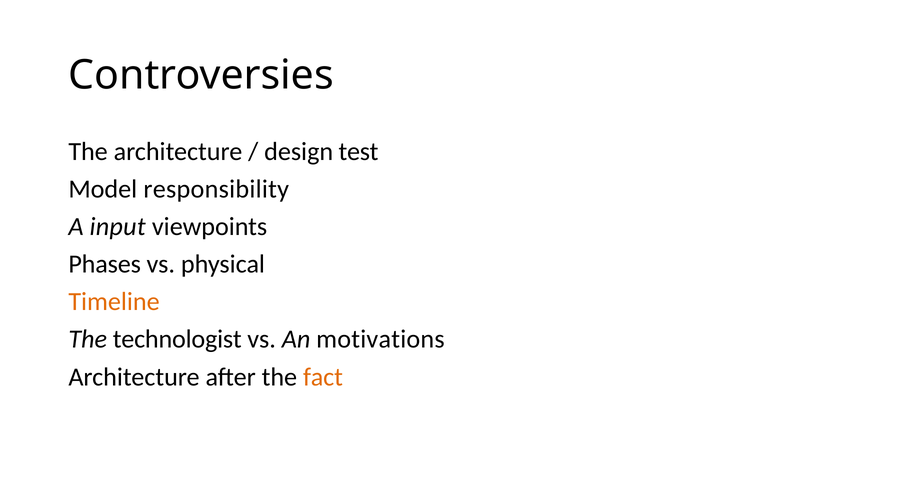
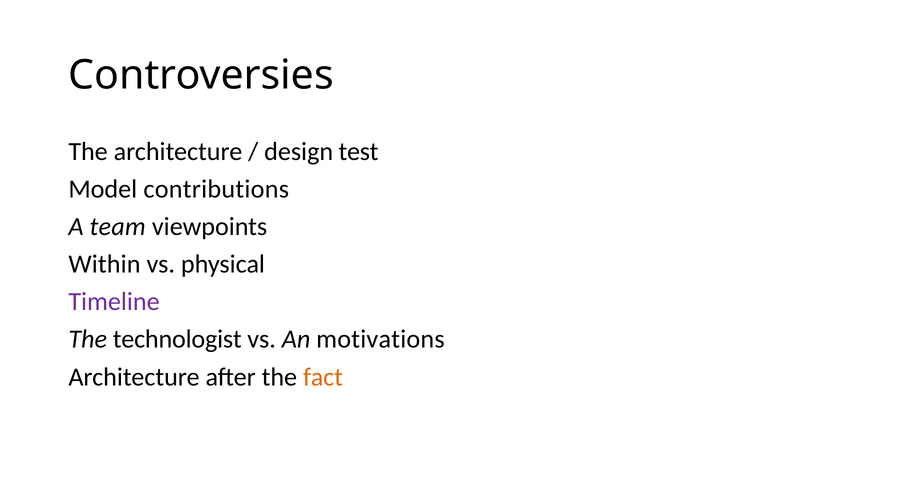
responsibility: responsibility -> contributions
input: input -> team
Phases: Phases -> Within
Timeline colour: orange -> purple
